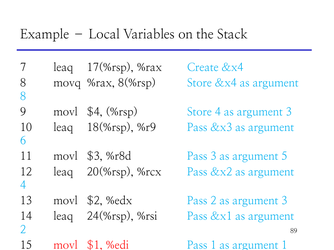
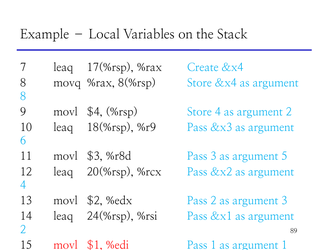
4 as argument 3: 3 -> 2
